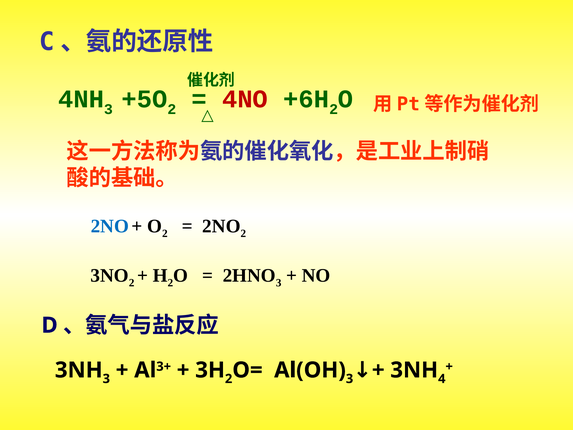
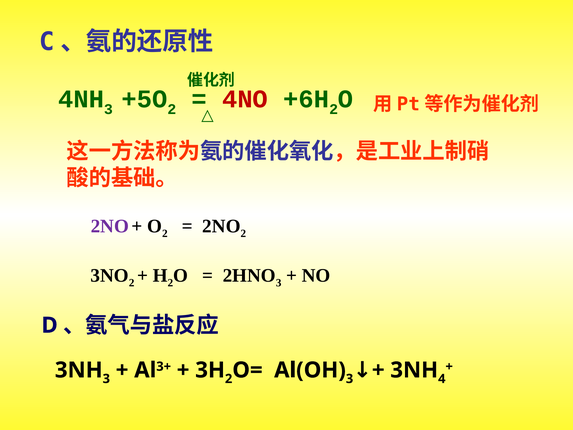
2NO at (110, 226) colour: blue -> purple
